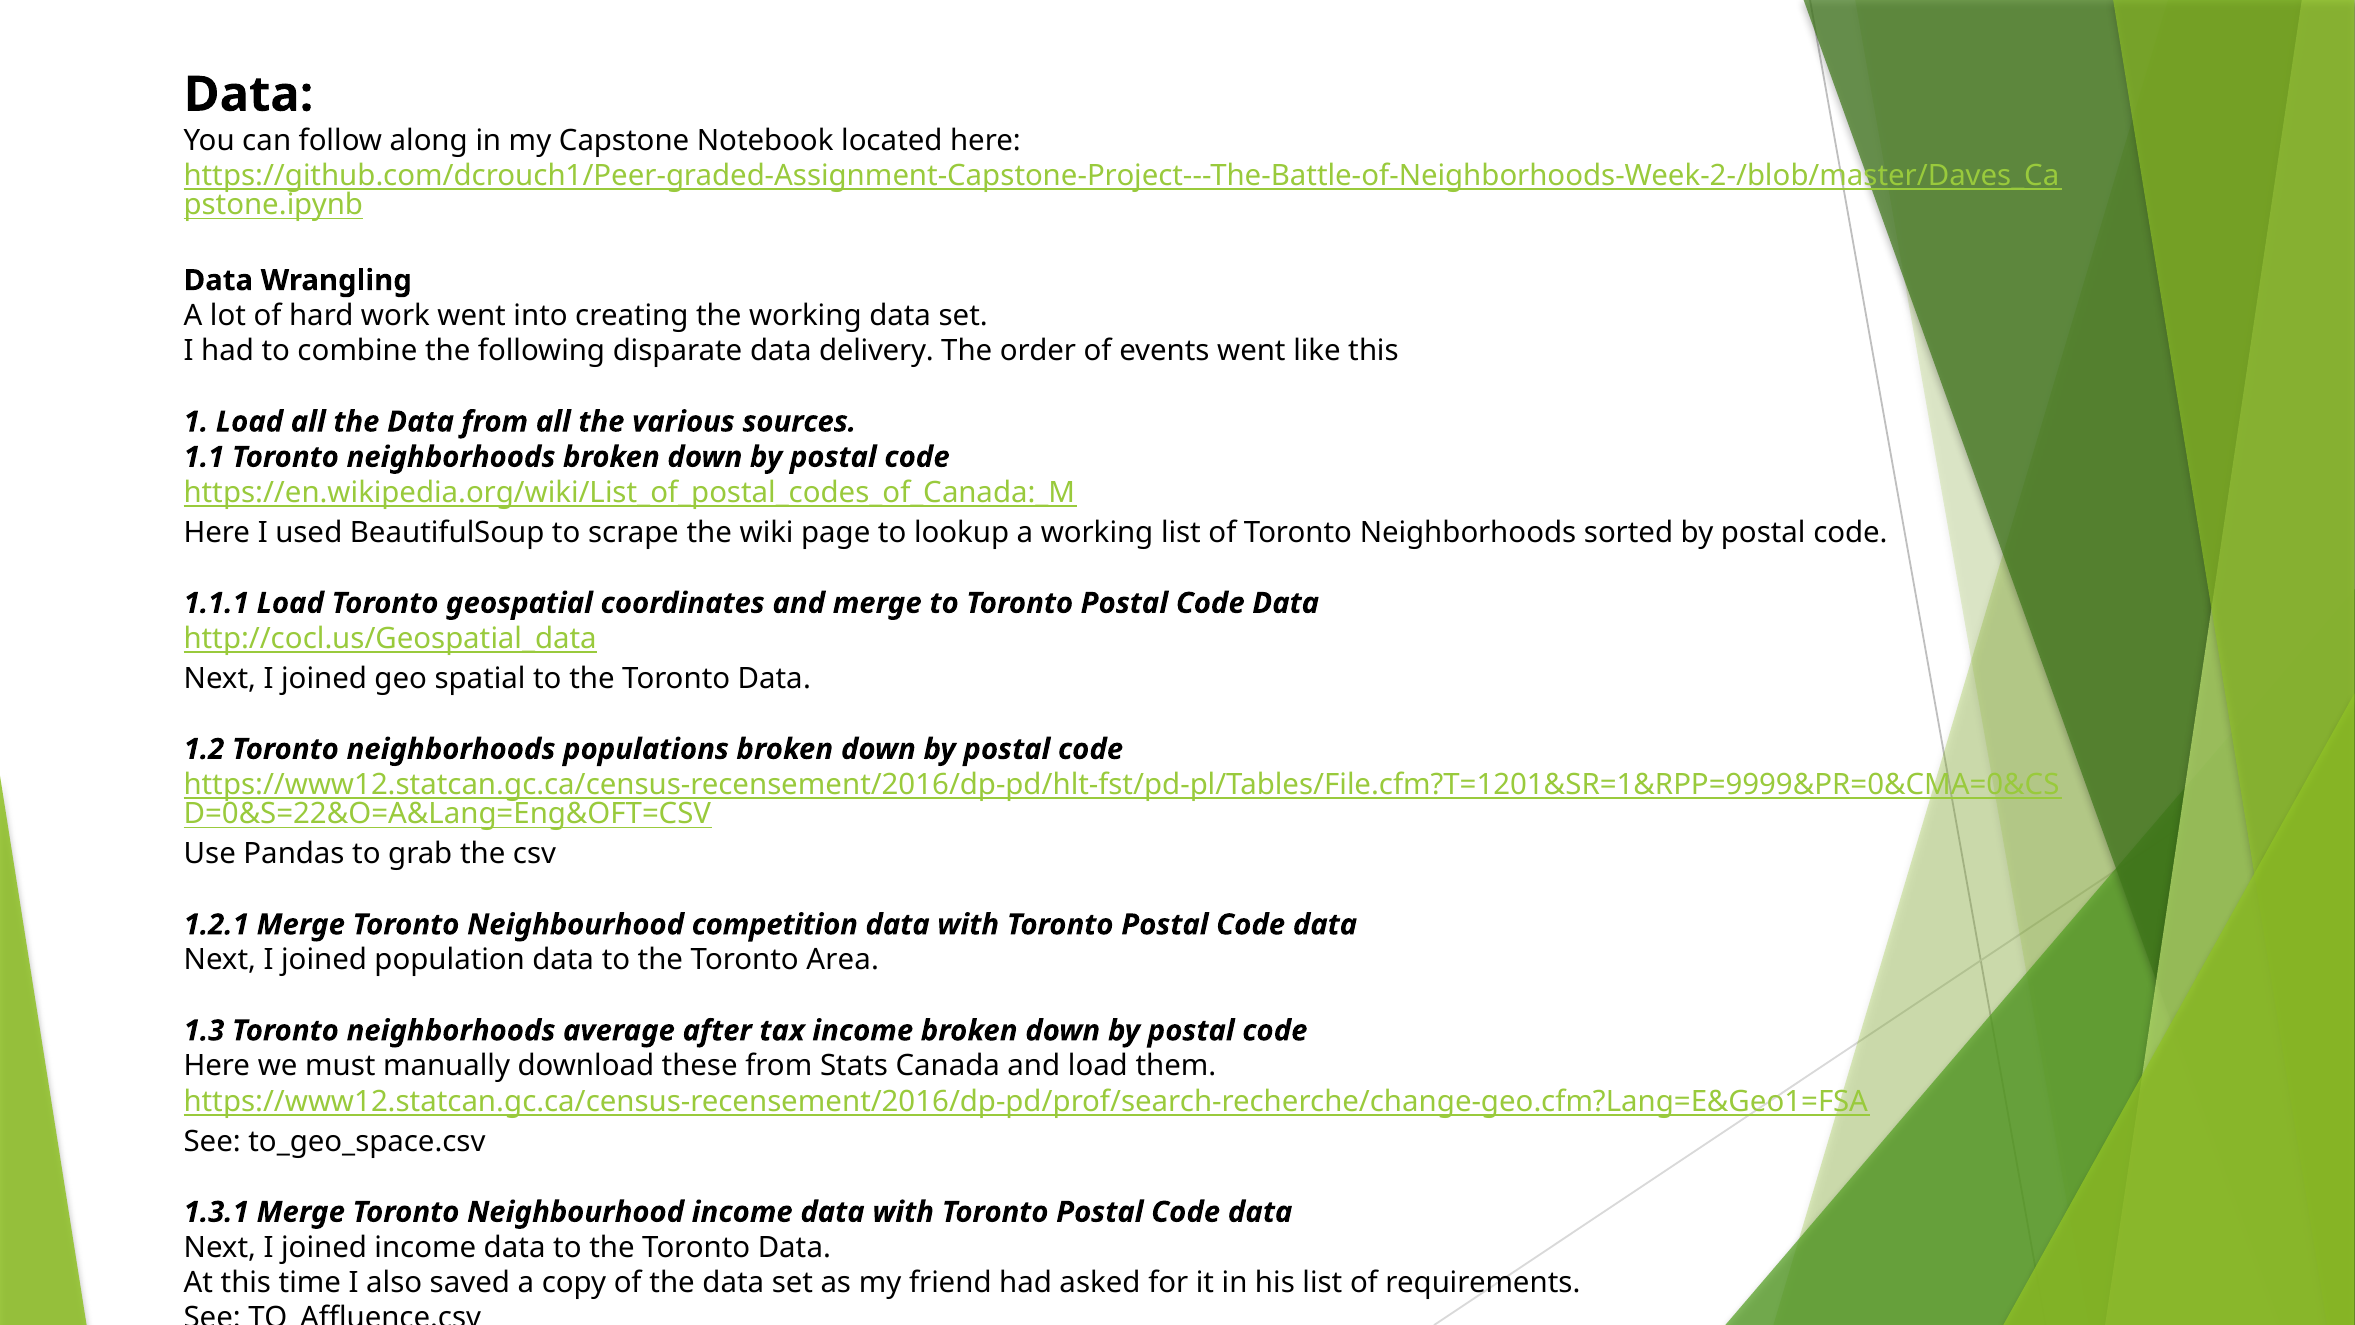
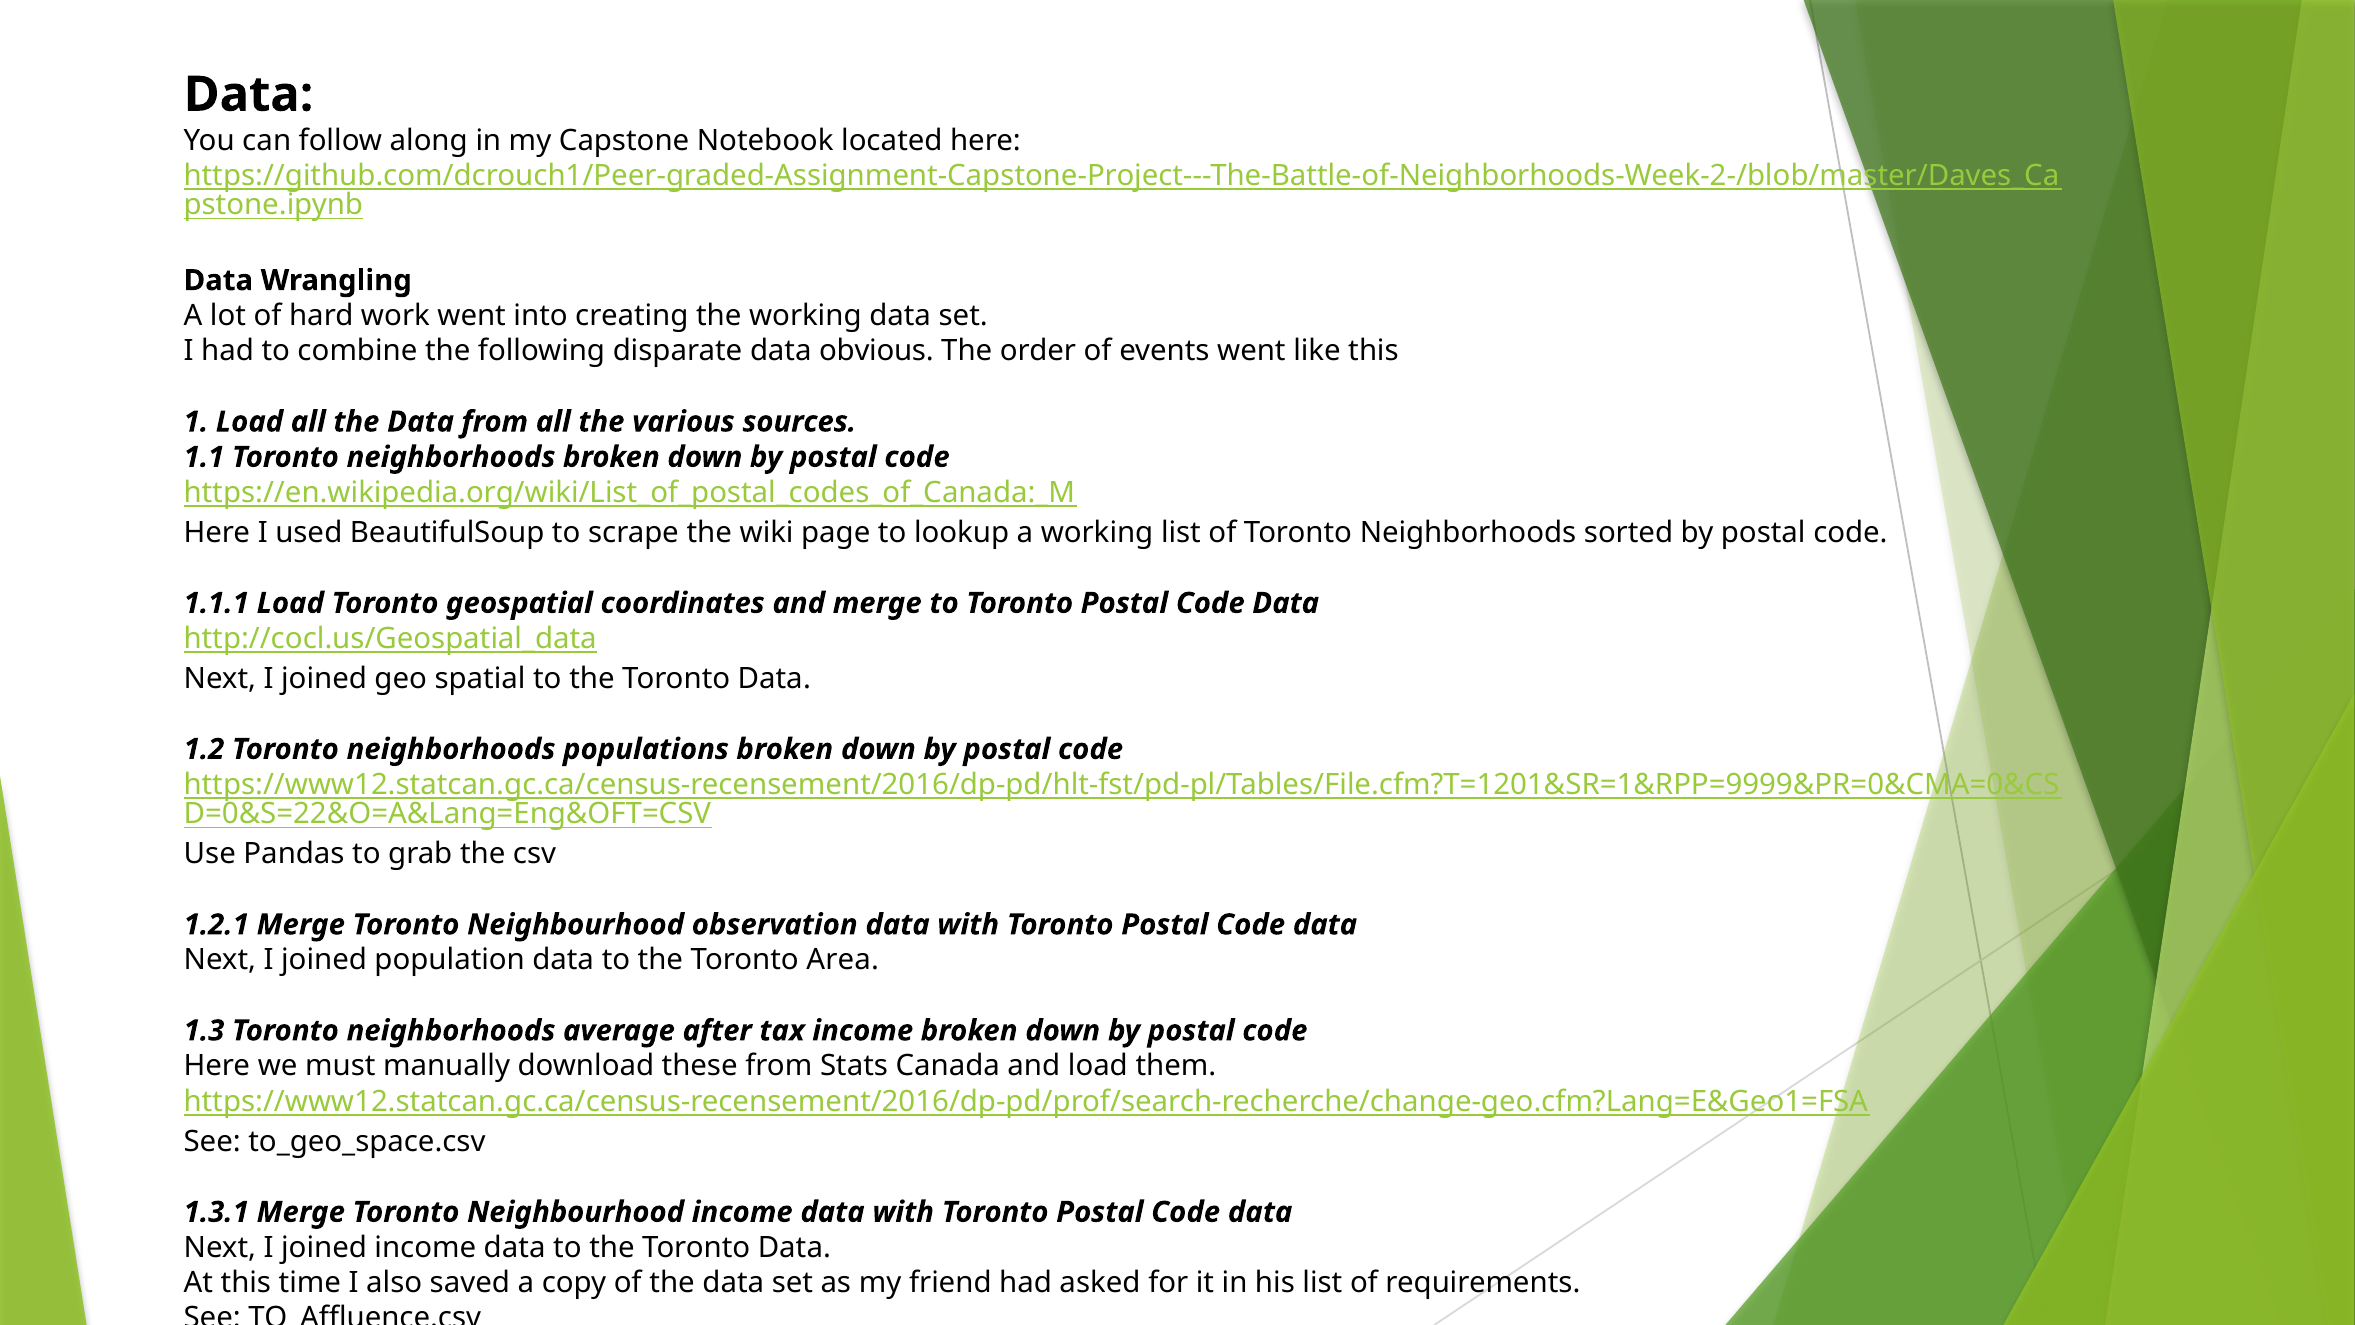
delivery: delivery -> obvious
competition: competition -> observation
